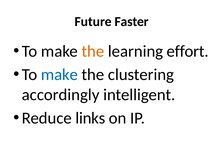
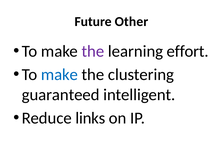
Faster: Faster -> Other
the at (93, 51) colour: orange -> purple
accordingly: accordingly -> guaranteed
